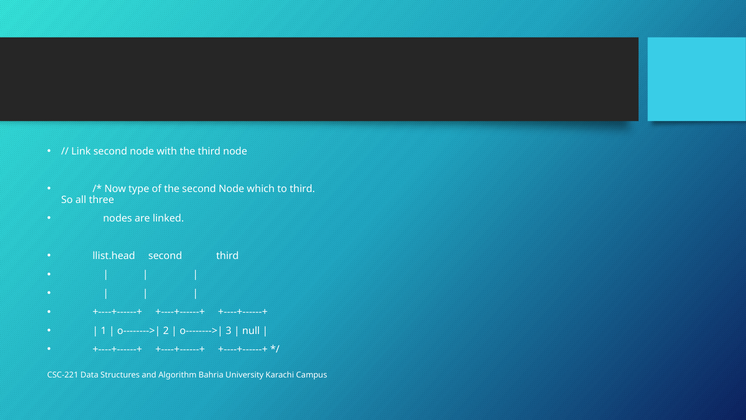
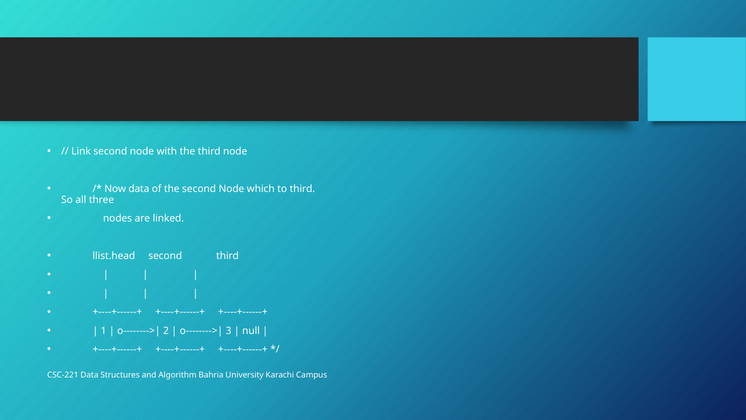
Now type: type -> data
